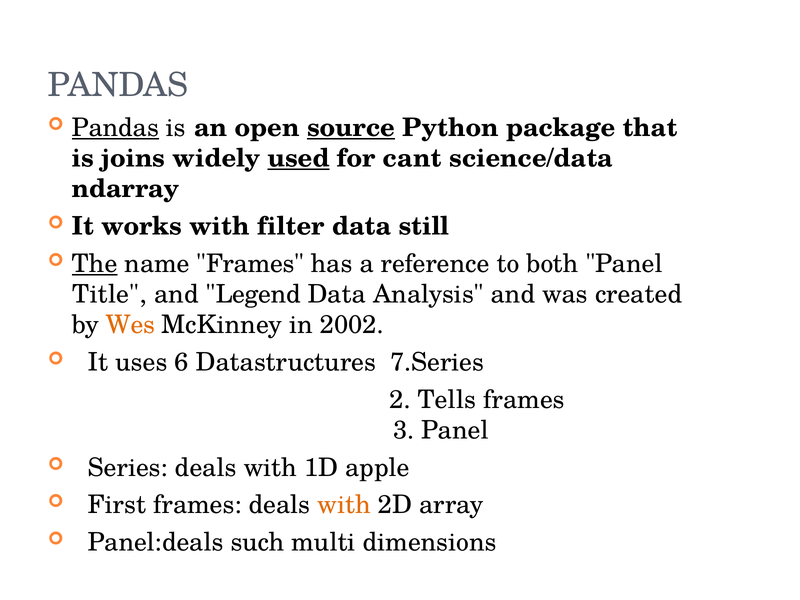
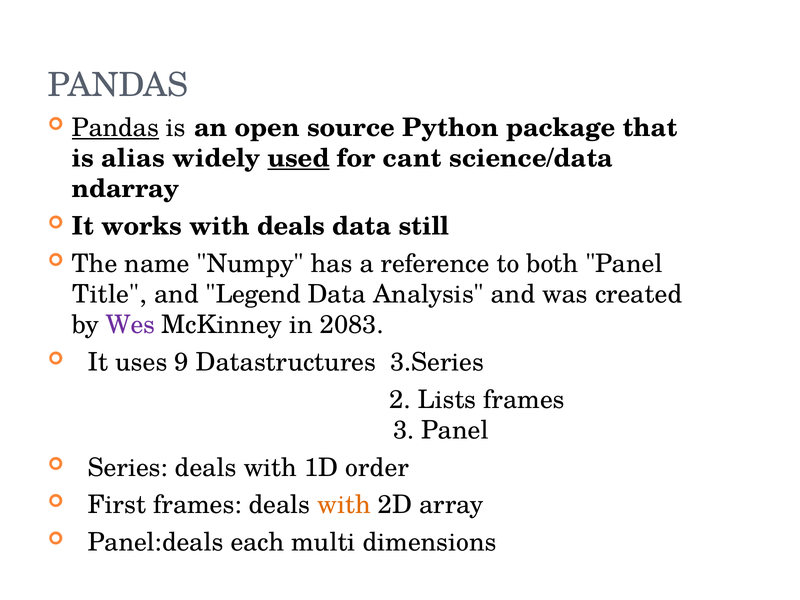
source underline: present -> none
joins: joins -> alias
with filter: filter -> deals
The underline: present -> none
name Frames: Frames -> Numpy
Wes colour: orange -> purple
2002: 2002 -> 2083
6: 6 -> 9
7.Series: 7.Series -> 3.Series
Tells: Tells -> Lists
apple: apple -> order
such: such -> each
